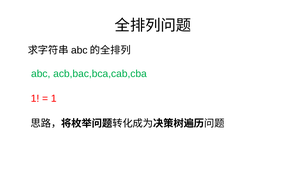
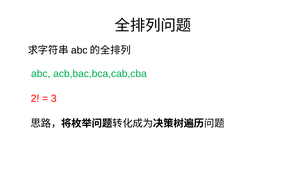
1 at (35, 99): 1 -> 2
1 at (54, 99): 1 -> 3
